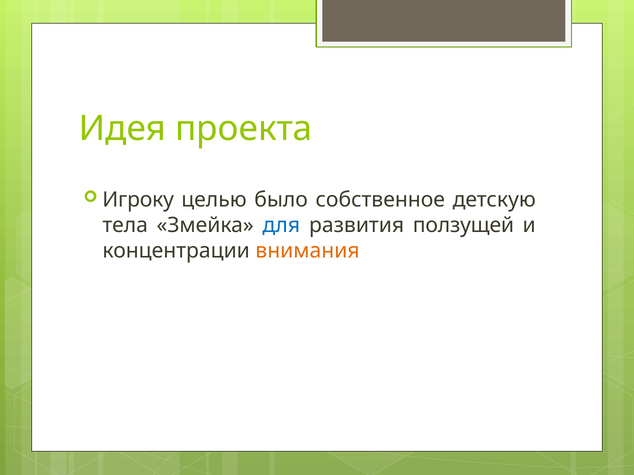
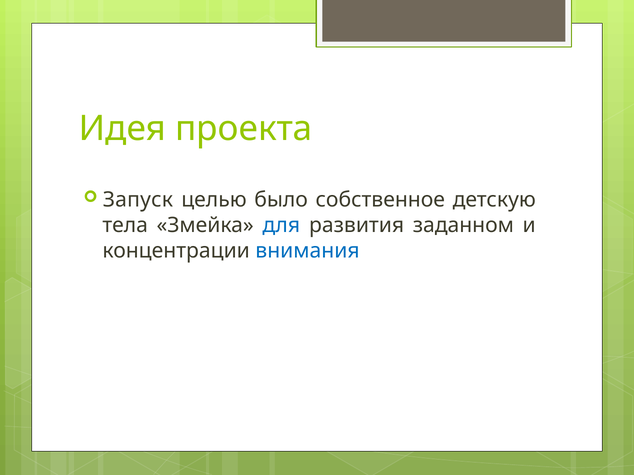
Игроку: Игроку -> Запуск
ползущей: ползущей -> заданном
внимания colour: orange -> blue
